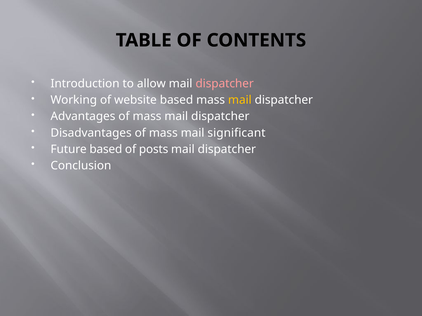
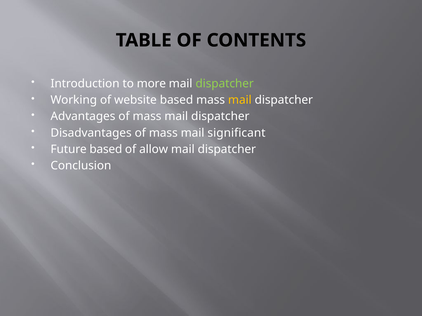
allow: allow -> more
dispatcher at (225, 84) colour: pink -> light green
posts: posts -> allow
